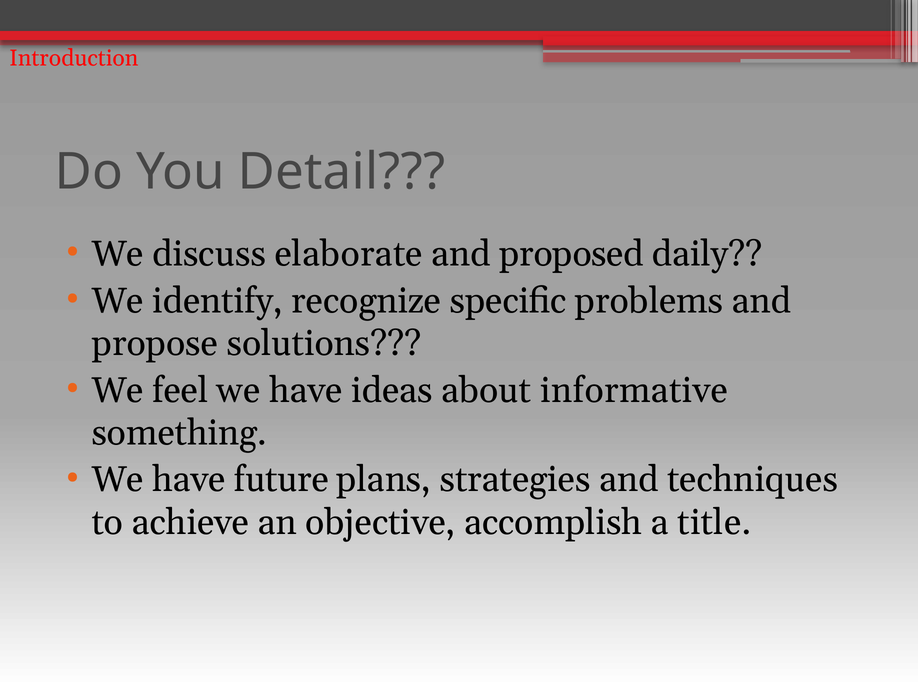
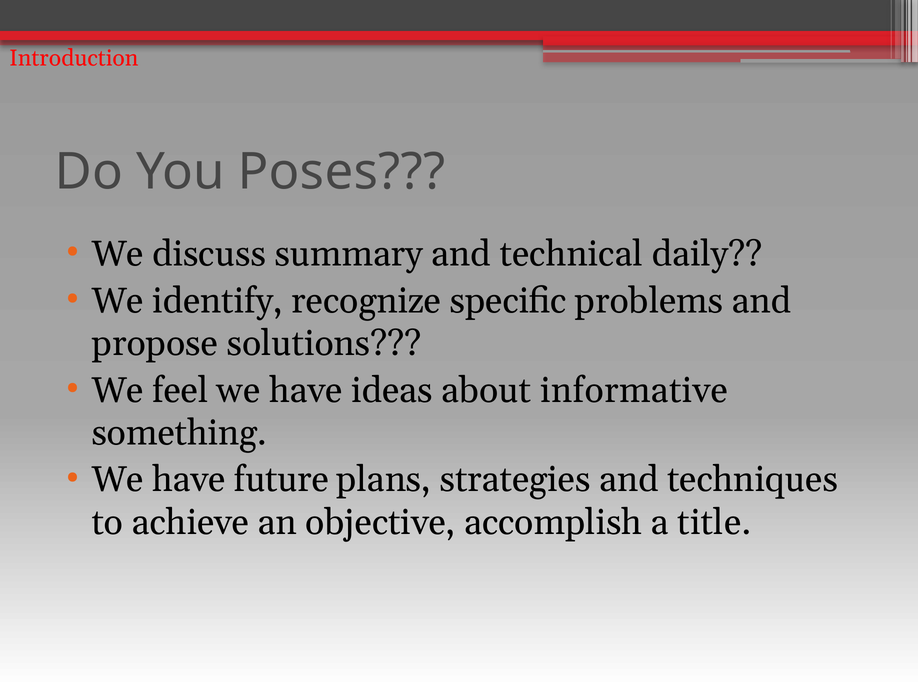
Detail: Detail -> Poses
elaborate: elaborate -> summary
proposed: proposed -> technical
